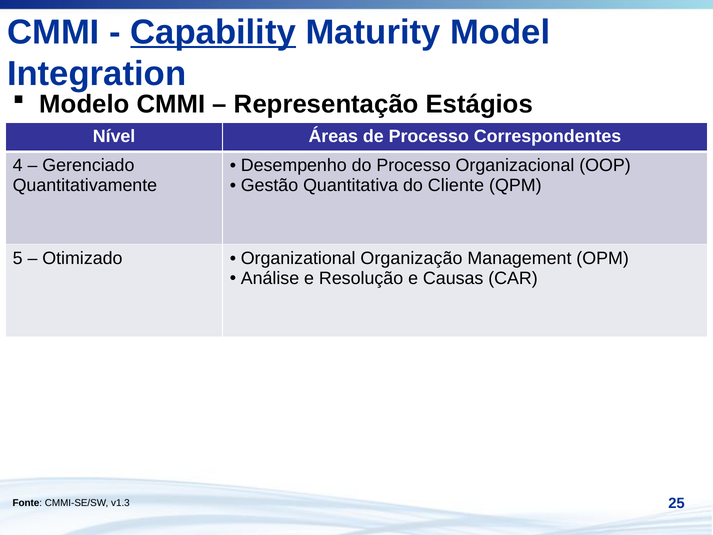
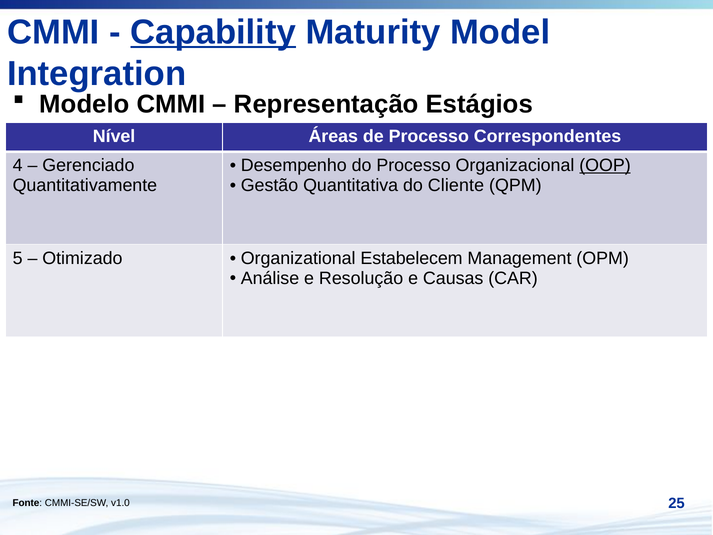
OOP underline: none -> present
Organização: Organização -> Estabelecem
v1.3: v1.3 -> v1.0
